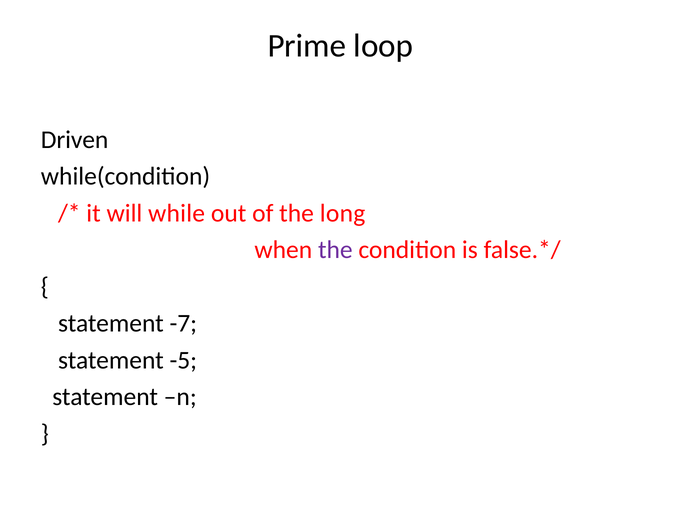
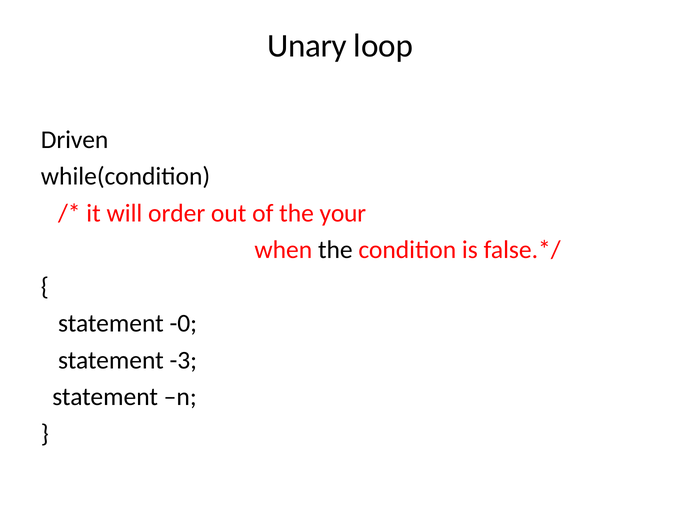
Prime: Prime -> Unary
while: while -> order
long: long -> your
the at (335, 250) colour: purple -> black
-7: -7 -> -0
-5: -5 -> -3
